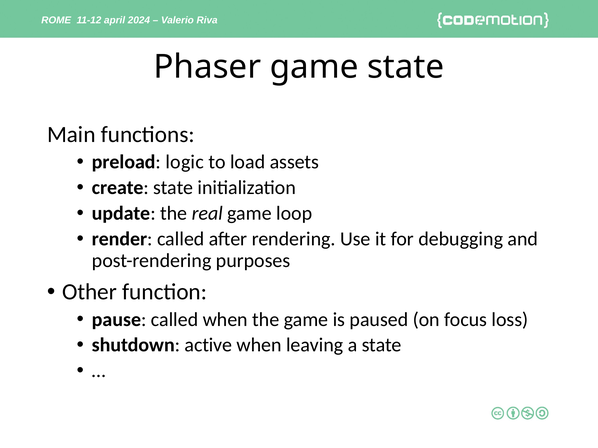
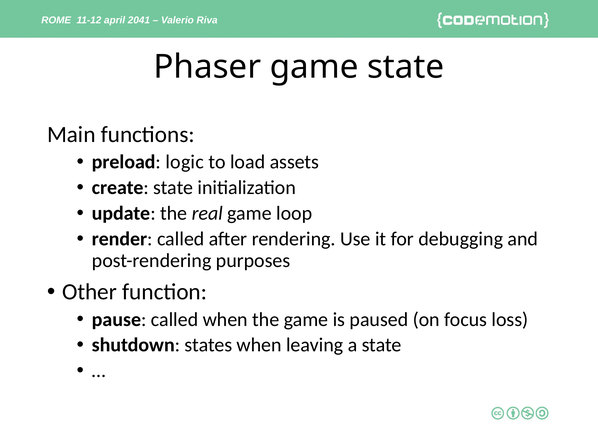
2024: 2024 -> 2041
active: active -> states
